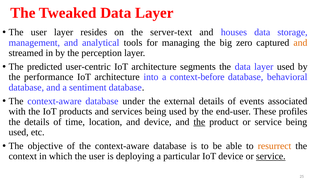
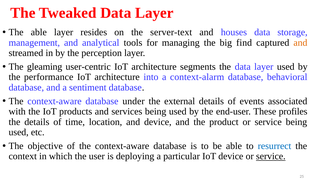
user at (39, 32): user -> able
zero: zero -> find
predicted: predicted -> gleaming
context‐before: context‐before -> context‐alarm
the at (199, 122) underline: present -> none
resurrect colour: orange -> blue
